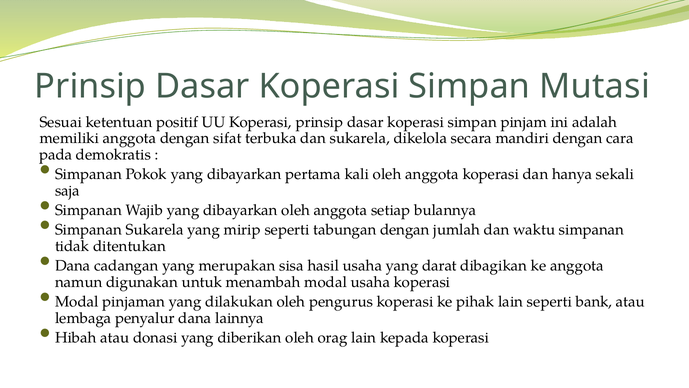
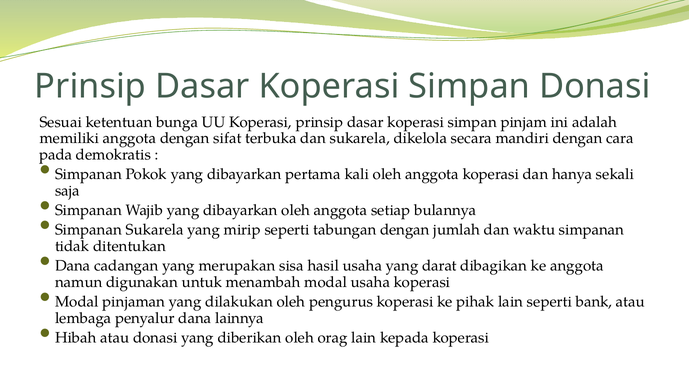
Simpan Mutasi: Mutasi -> Donasi
positif: positif -> bunga
